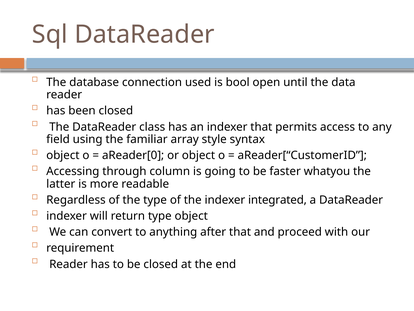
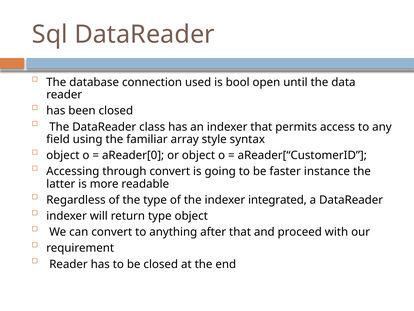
through column: column -> convert
whatyou: whatyou -> instance
